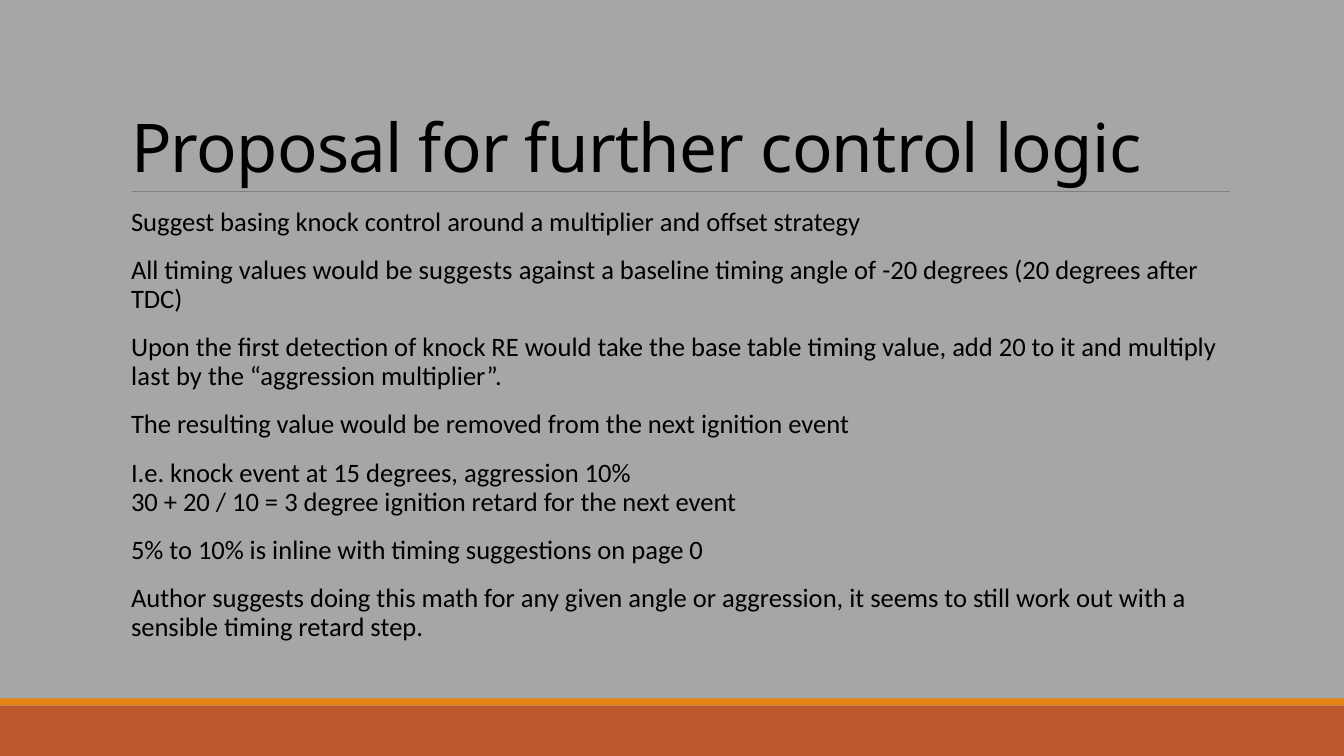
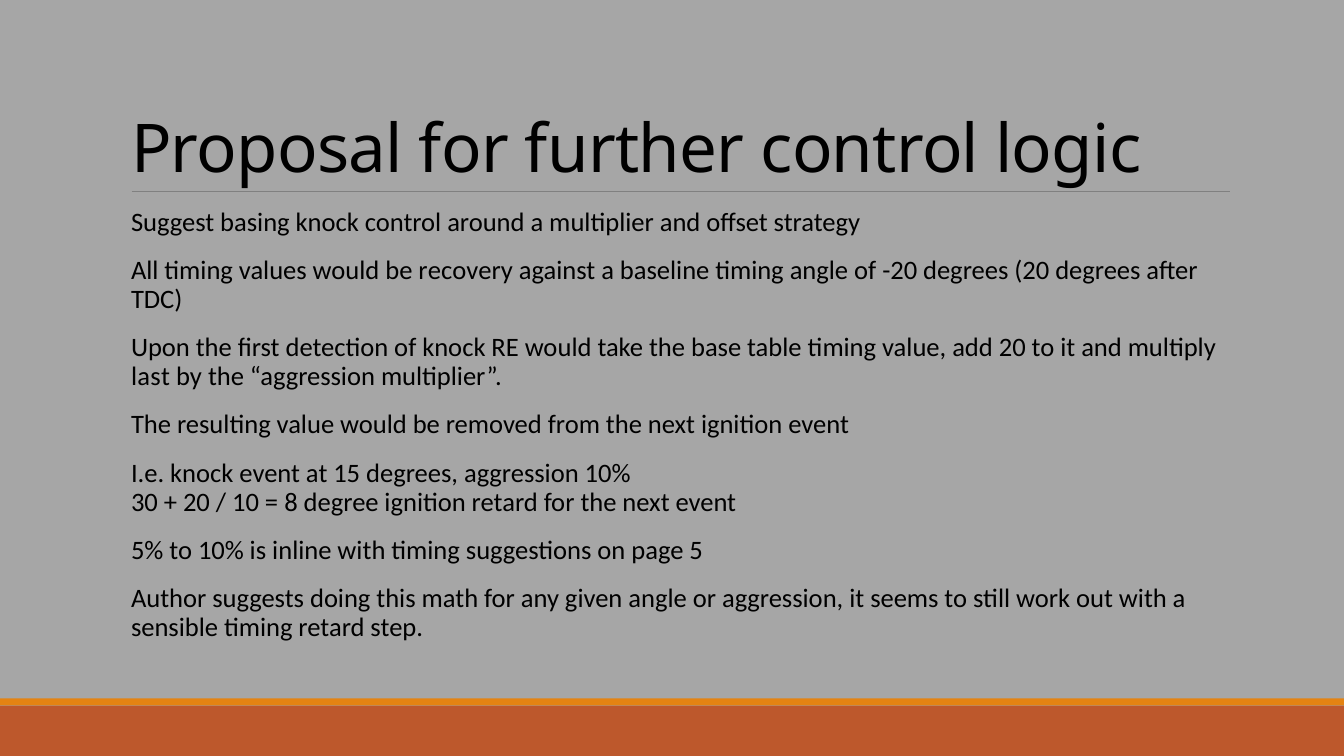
be suggests: suggests -> recovery
3: 3 -> 8
0: 0 -> 5
